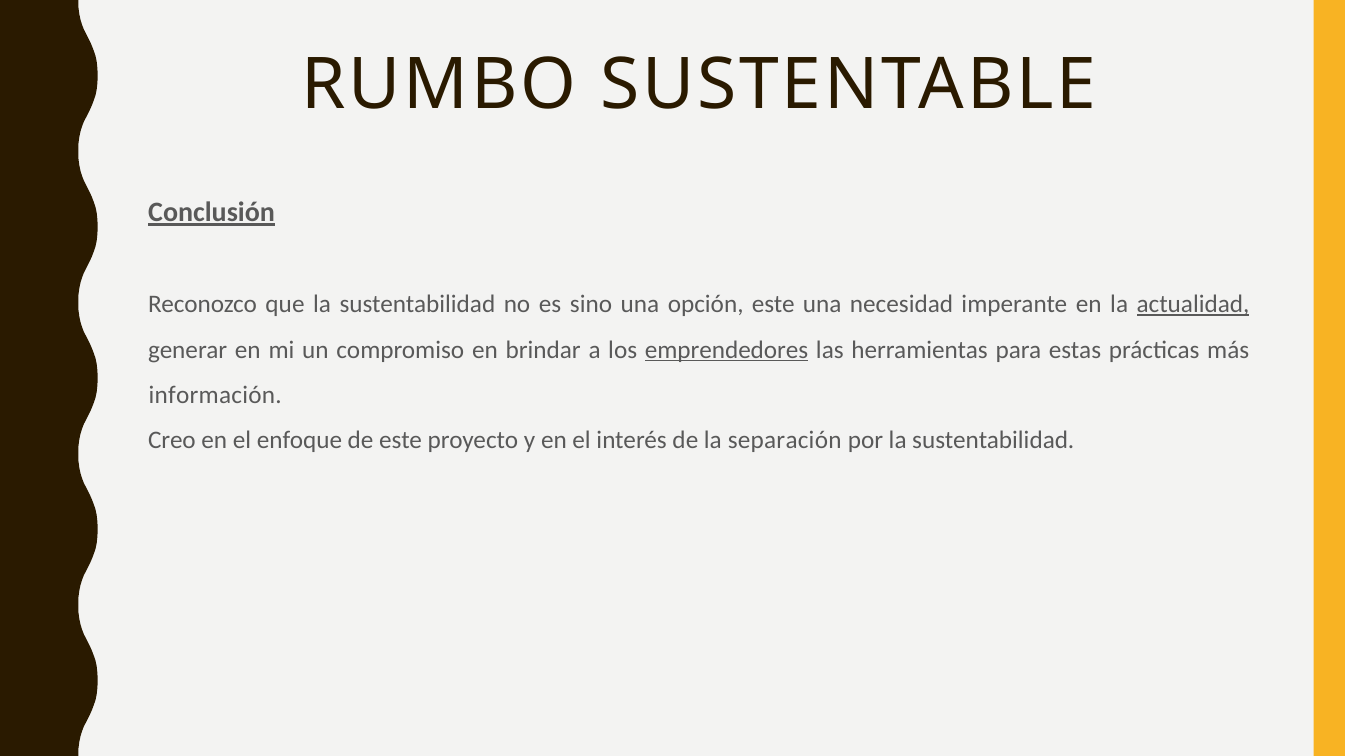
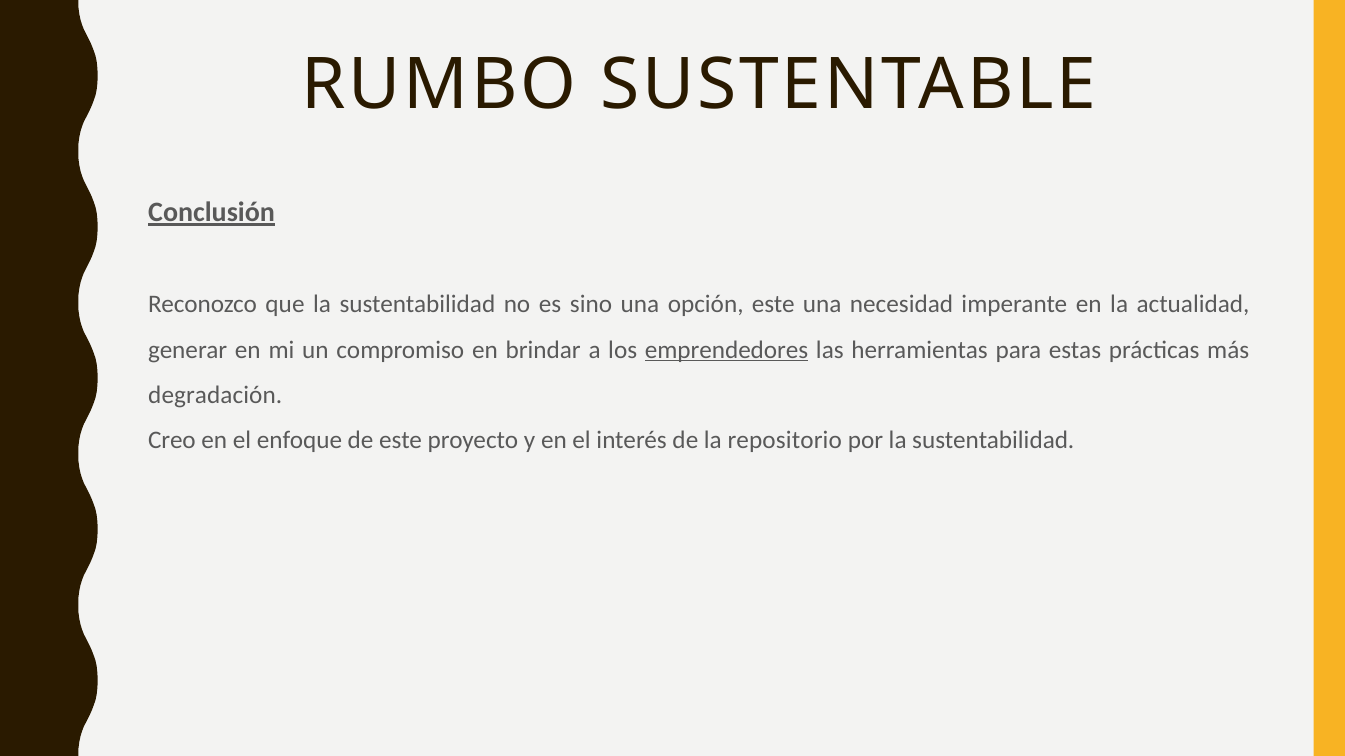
actualidad underline: present -> none
información: información -> degradación
separación: separación -> repositorio
